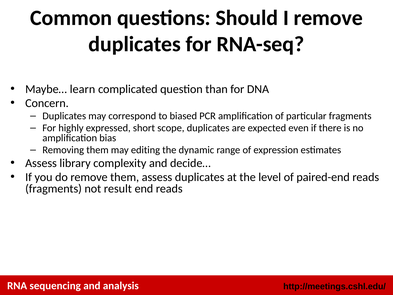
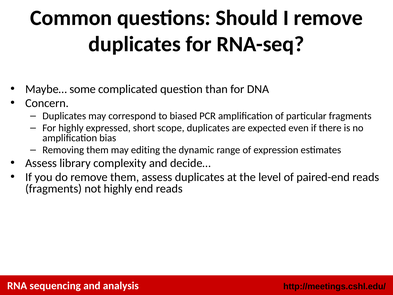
learn: learn -> some
not result: result -> highly
